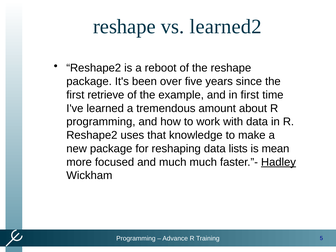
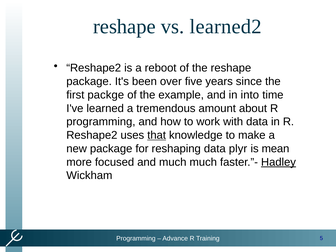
retrieve: retrieve -> packge
in first: first -> into
that underline: none -> present
lists: lists -> plyr
